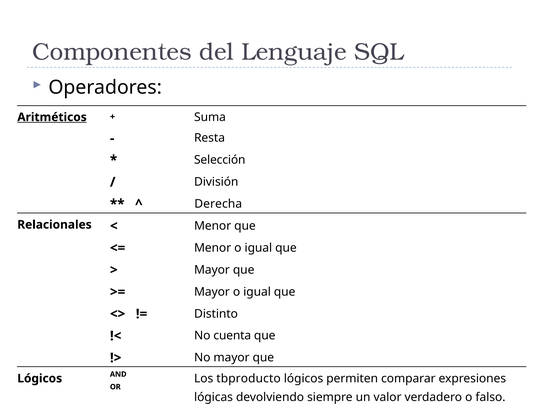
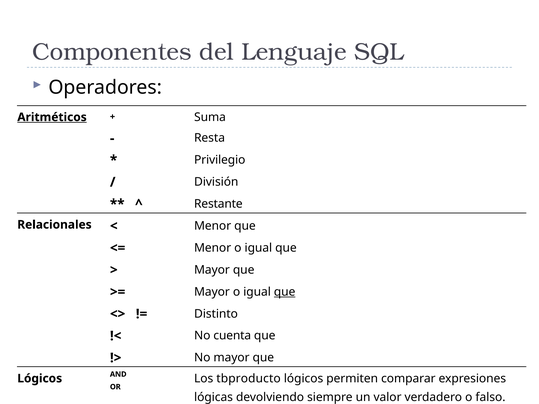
Selección: Selección -> Privilegio
Derecha at (218, 204): Derecha -> Restante
que at (285, 292) underline: none -> present
